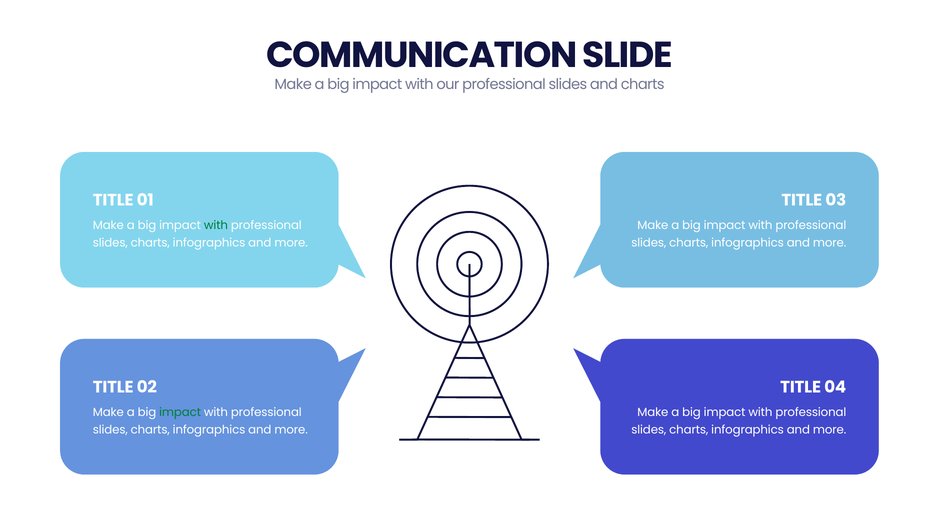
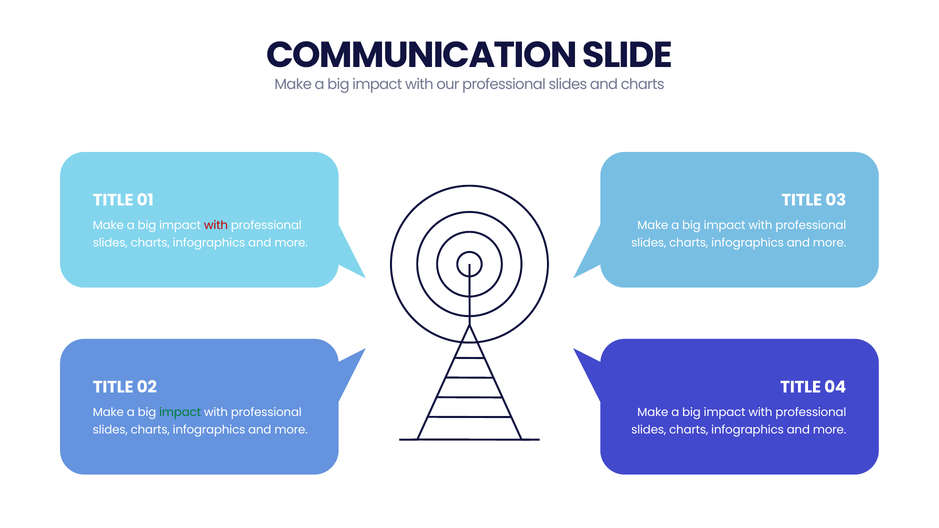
with at (216, 225) colour: green -> red
